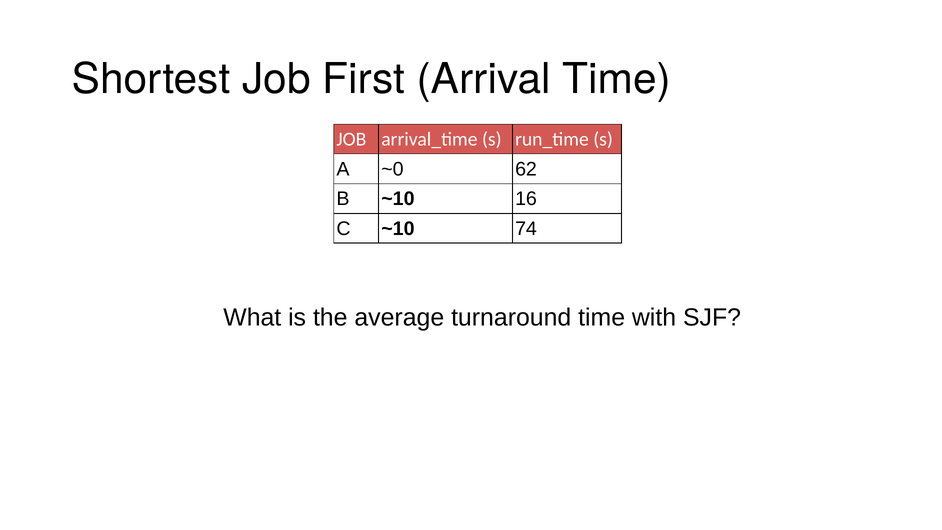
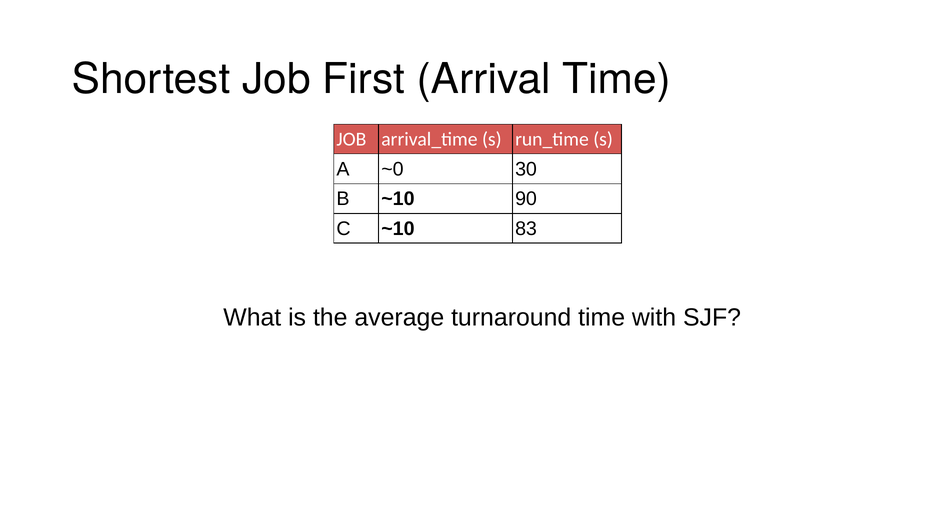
62: 62 -> 30
16: 16 -> 90
74: 74 -> 83
